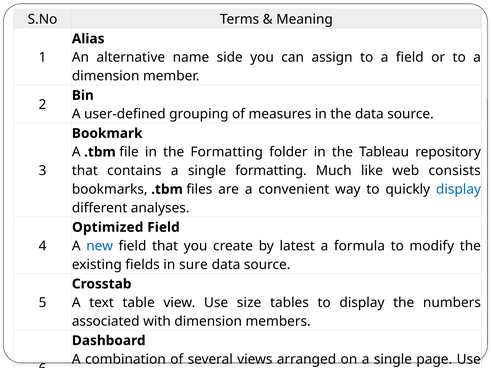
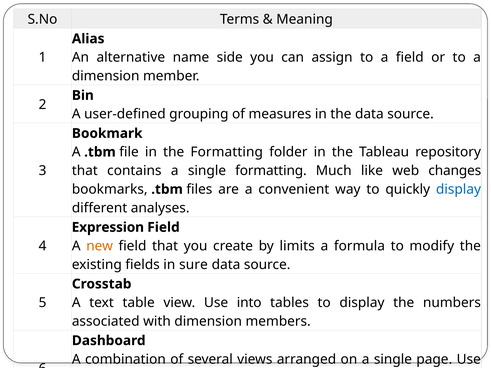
consists: consists -> changes
Optimized: Optimized -> Expression
new colour: blue -> orange
latest: latest -> limits
size: size -> into
